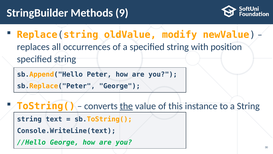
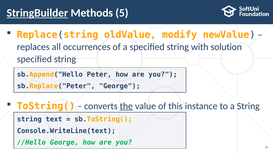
StringBuilder underline: none -> present
9: 9 -> 5
position: position -> solution
